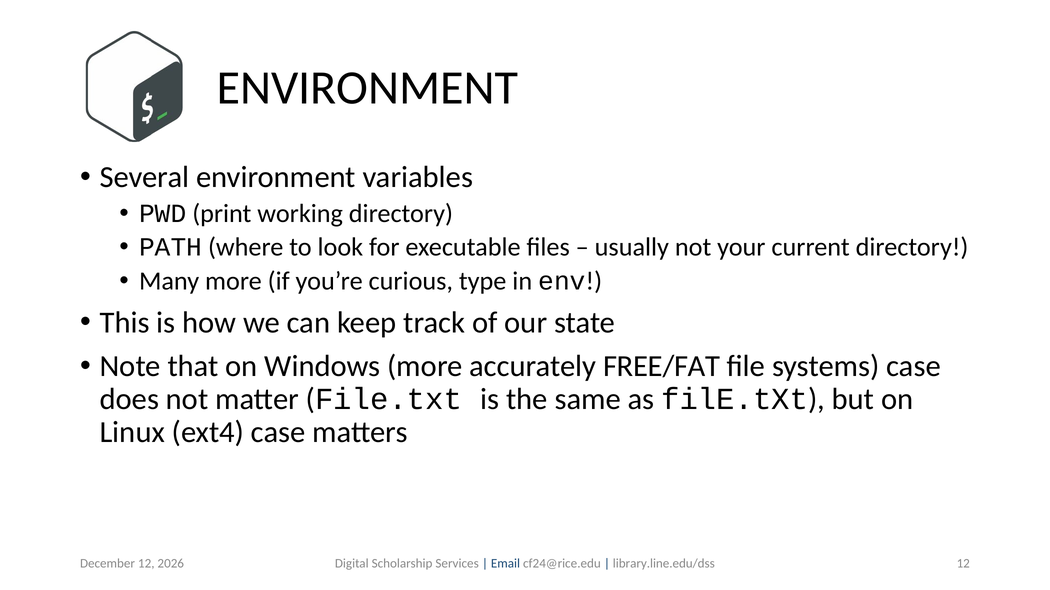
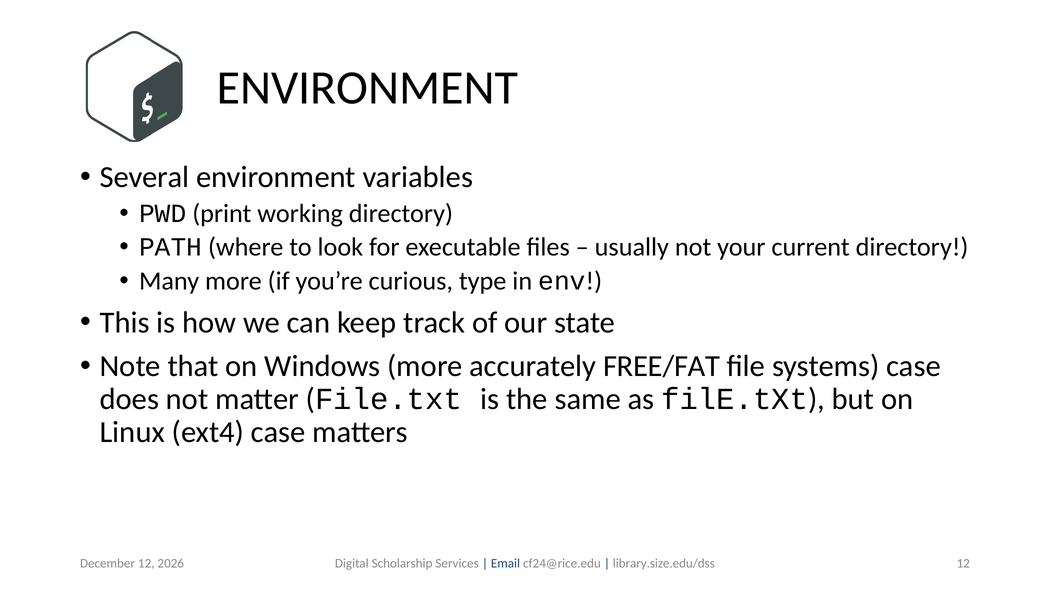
library.line.edu/dss: library.line.edu/dss -> library.size.edu/dss
